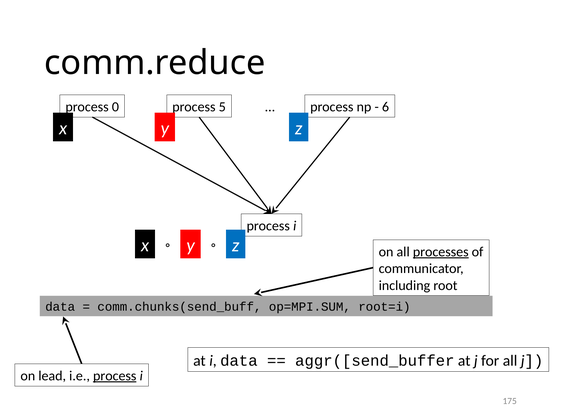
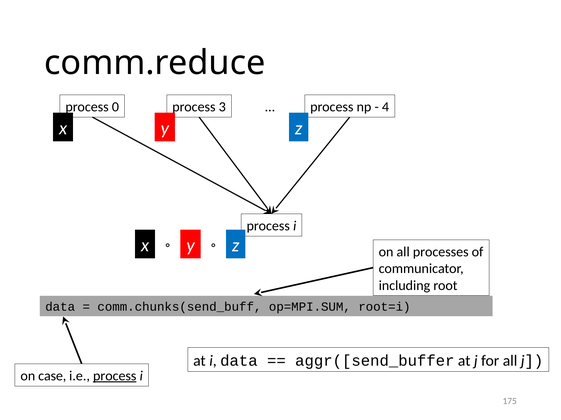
5: 5 -> 3
6: 6 -> 4
processes underline: present -> none
lead: lead -> case
